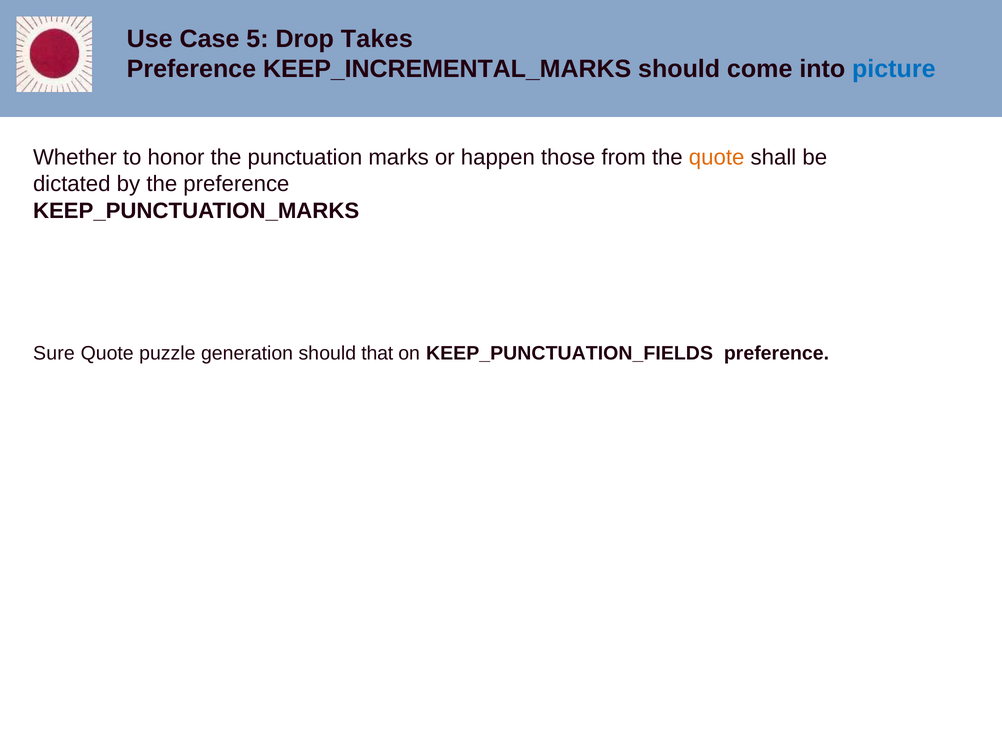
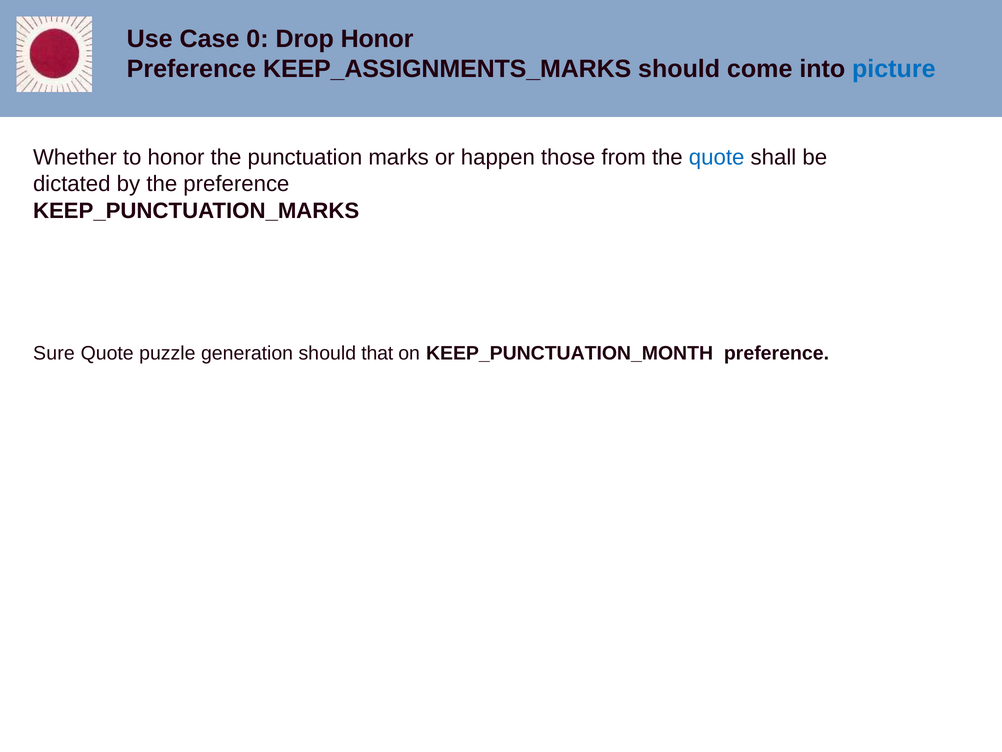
5: 5 -> 0
Drop Takes: Takes -> Honor
KEEP_INCREMENTAL_MARKS: KEEP_INCREMENTAL_MARKS -> KEEP_ASSIGNMENTS_MARKS
quote at (717, 157) colour: orange -> blue
KEEP_PUNCTUATION_FIELDS: KEEP_PUNCTUATION_FIELDS -> KEEP_PUNCTUATION_MONTH
